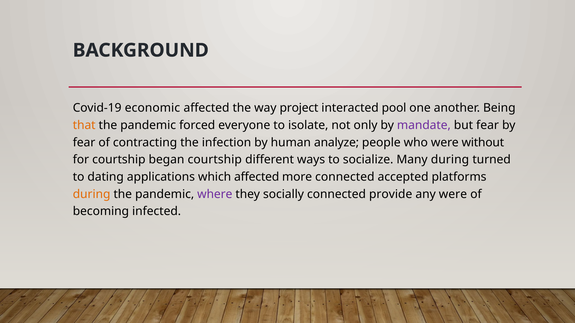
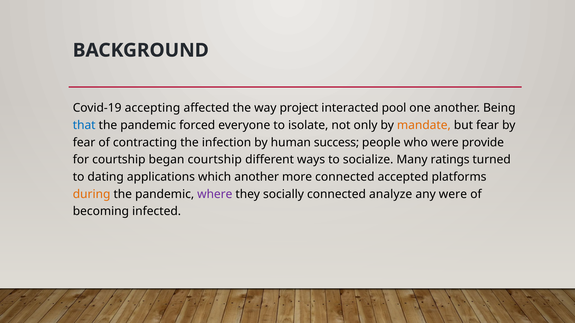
economic: economic -> accepting
that colour: orange -> blue
mandate colour: purple -> orange
analyze: analyze -> success
without: without -> provide
Many during: during -> ratings
which affected: affected -> another
provide: provide -> analyze
